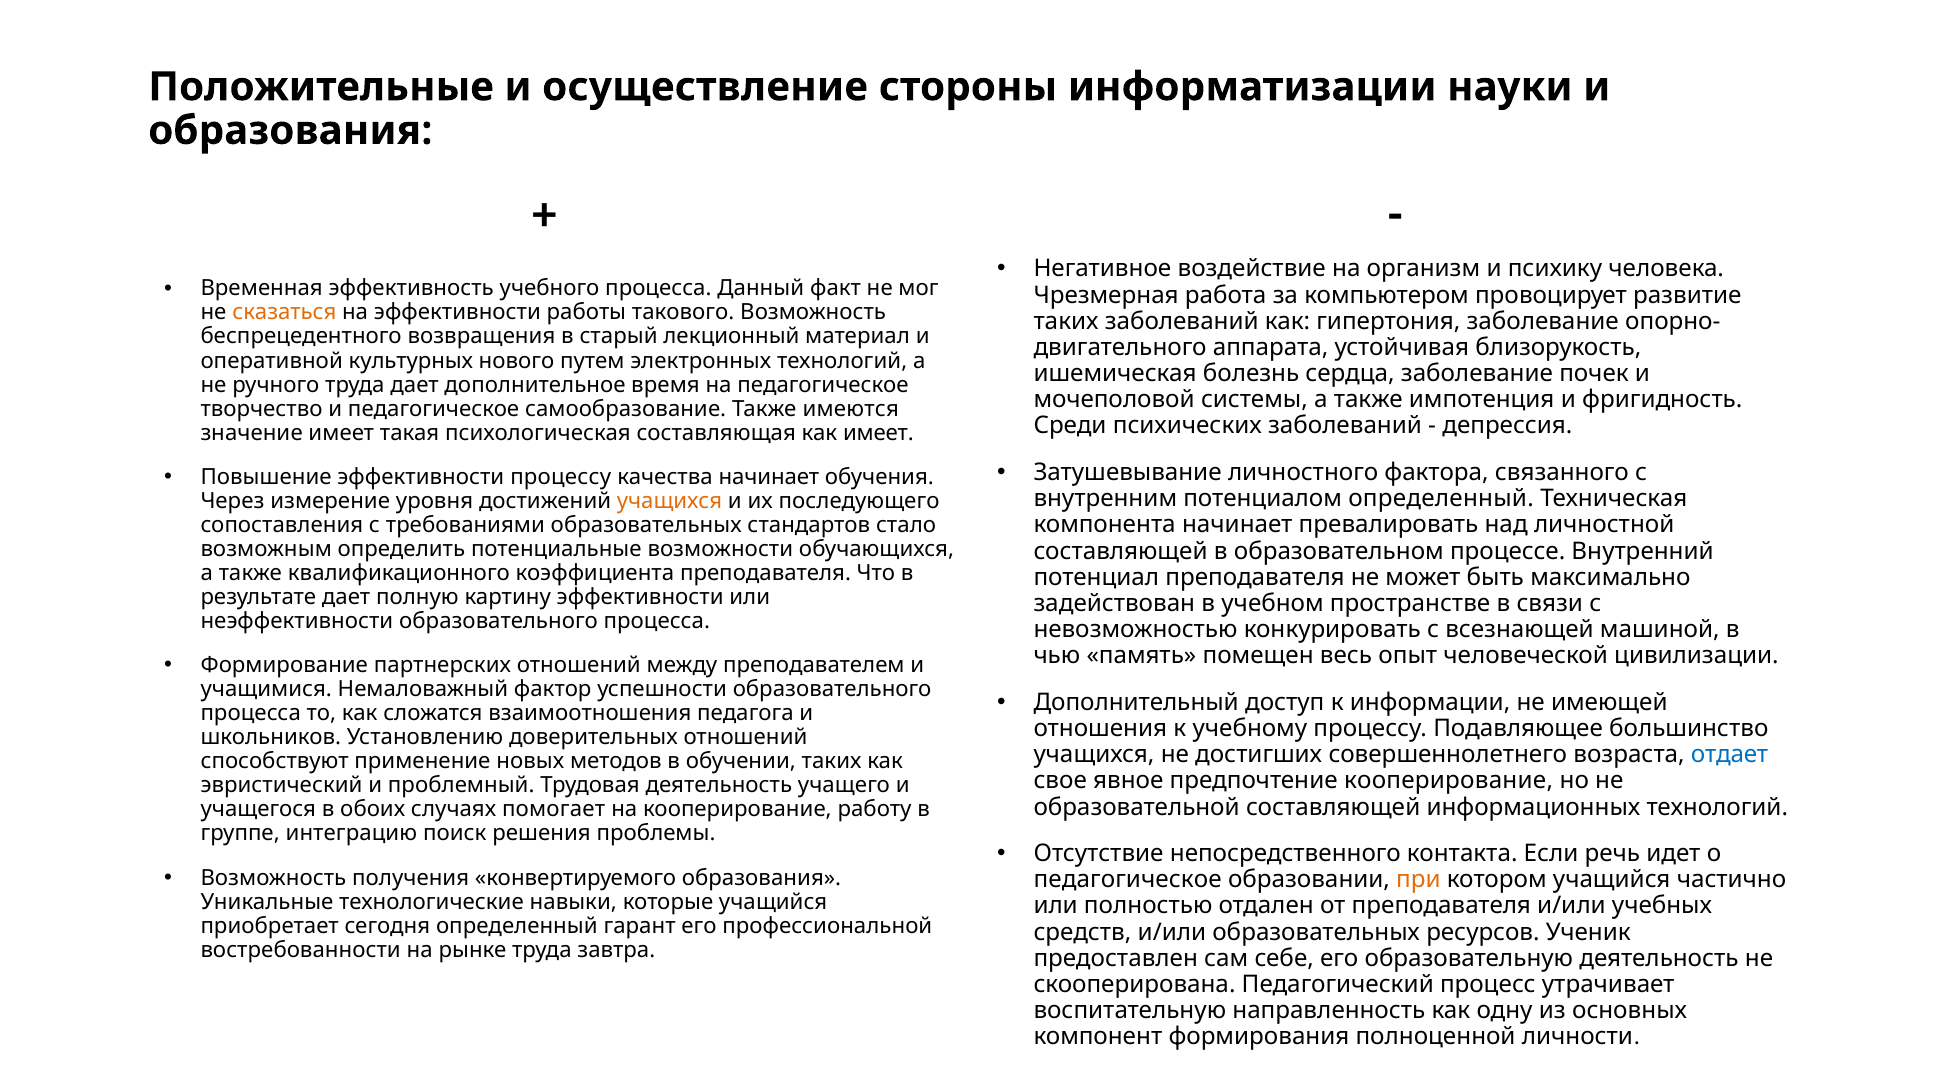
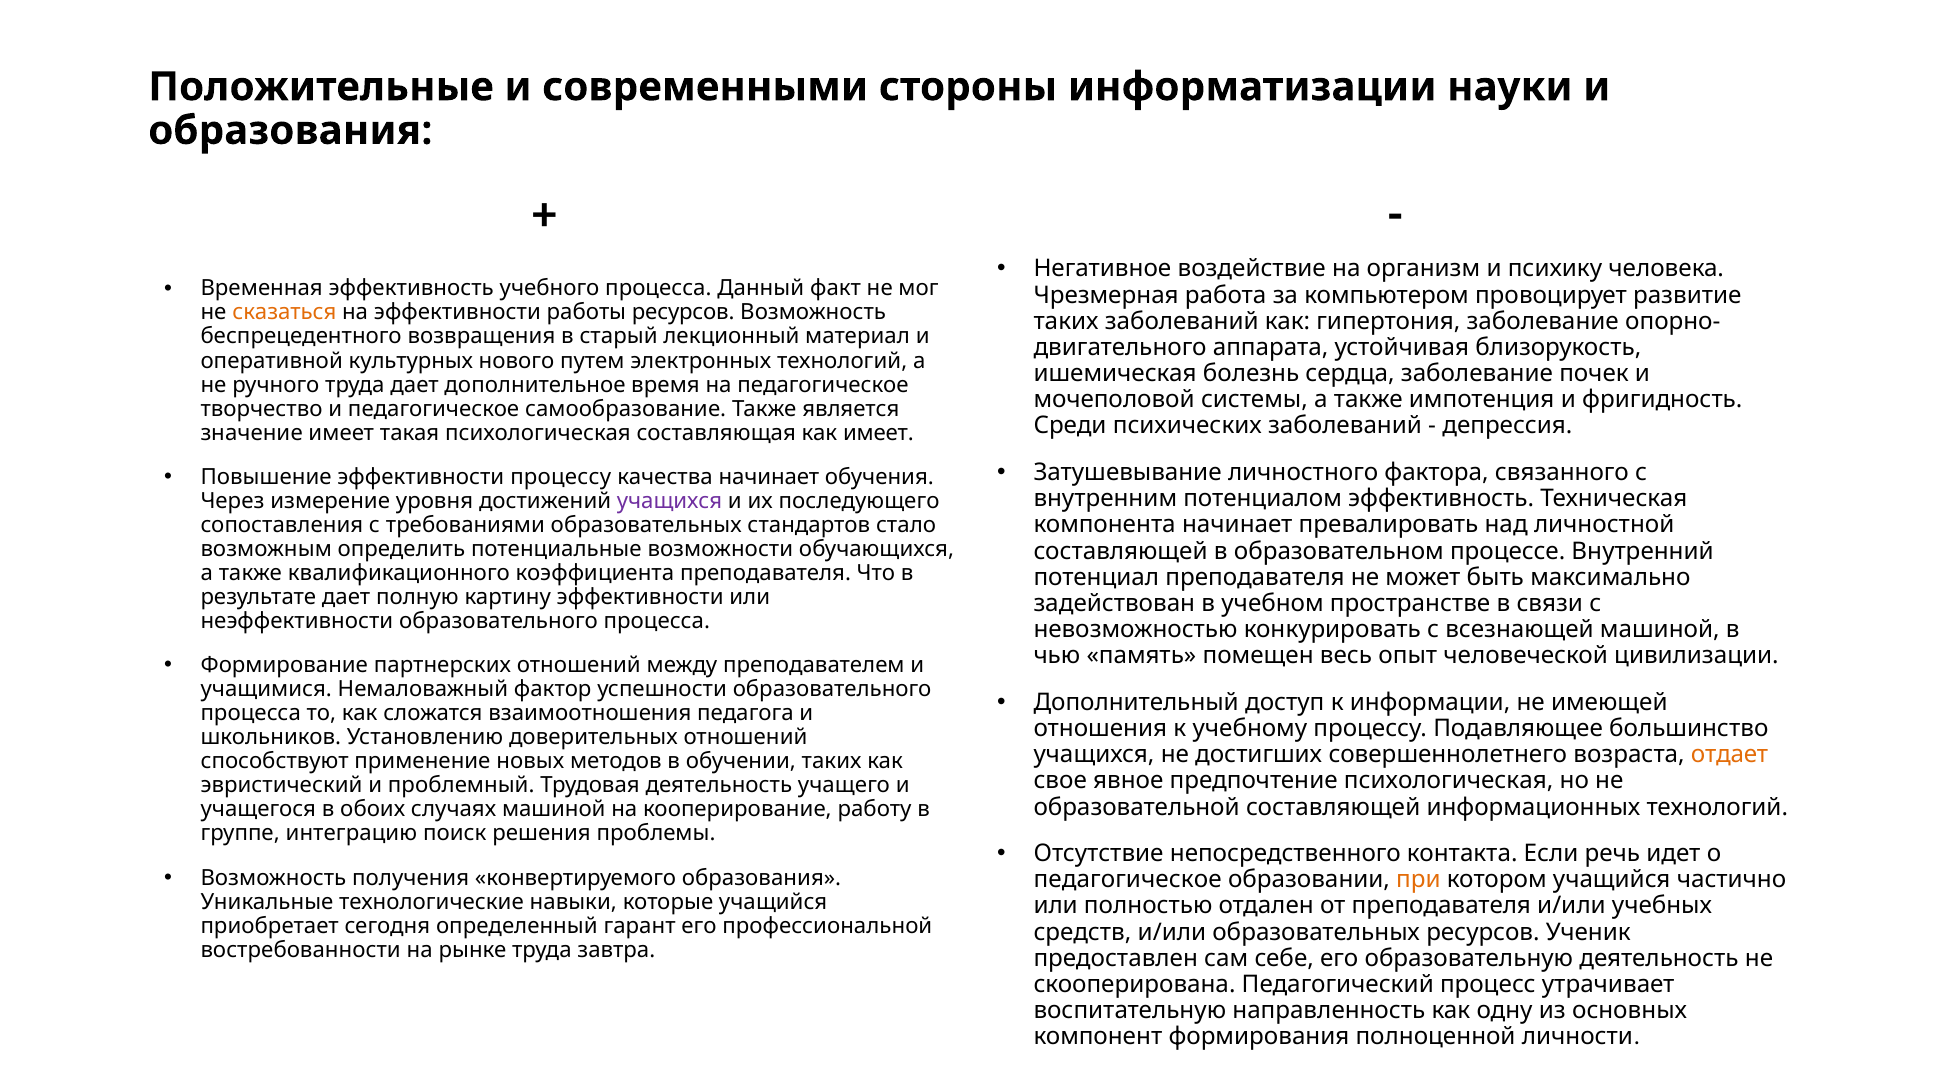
осуществление: осуществление -> современными
работы такового: такового -> ресурсов
имеются: имеются -> является
потенциалом определенный: определенный -> эффективность
учащихся at (670, 501) colour: orange -> purple
отдает colour: blue -> orange
предпочтение кооперирование: кооперирование -> психологическая
случаях помогает: помогает -> машиной
